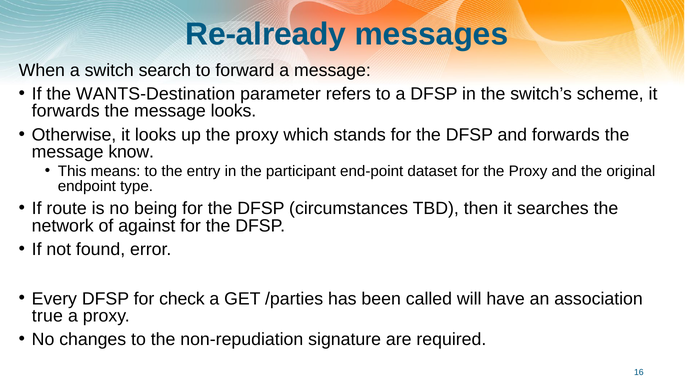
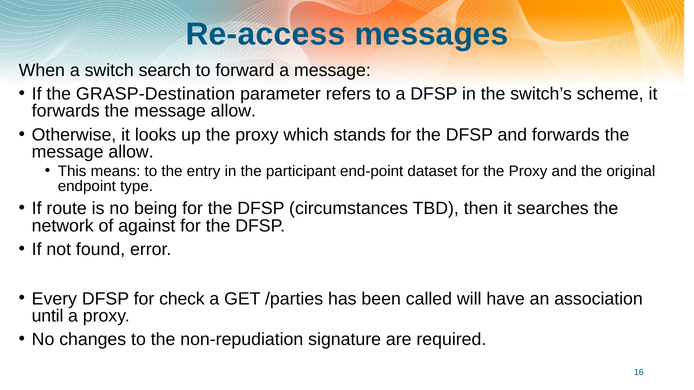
Re-already: Re-already -> Re-access
WANTS-Destination: WANTS-Destination -> GRASP-Destination
looks at (233, 111): looks -> allow
know at (131, 152): know -> allow
true: true -> until
